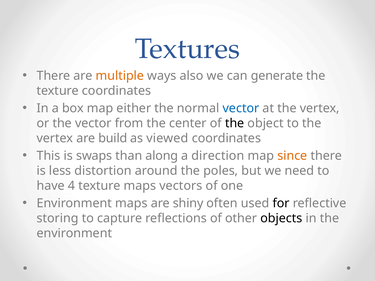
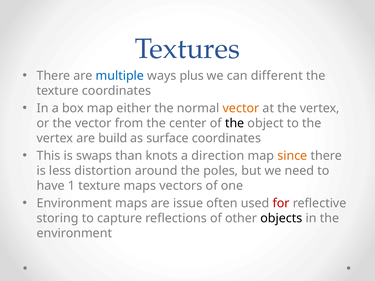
multiple colour: orange -> blue
also: also -> plus
generate: generate -> different
vector at (241, 108) colour: blue -> orange
viewed: viewed -> surface
along: along -> knots
4: 4 -> 1
shiny: shiny -> issue
for colour: black -> red
